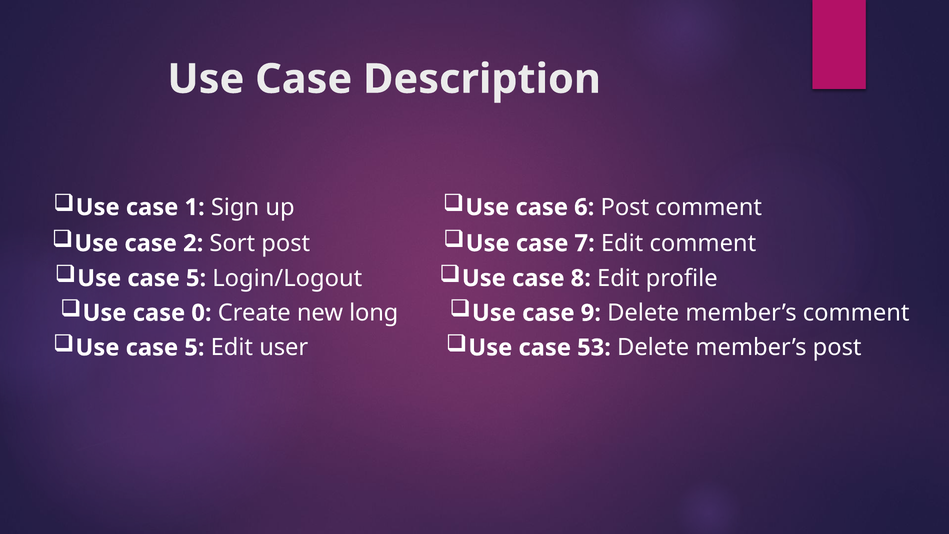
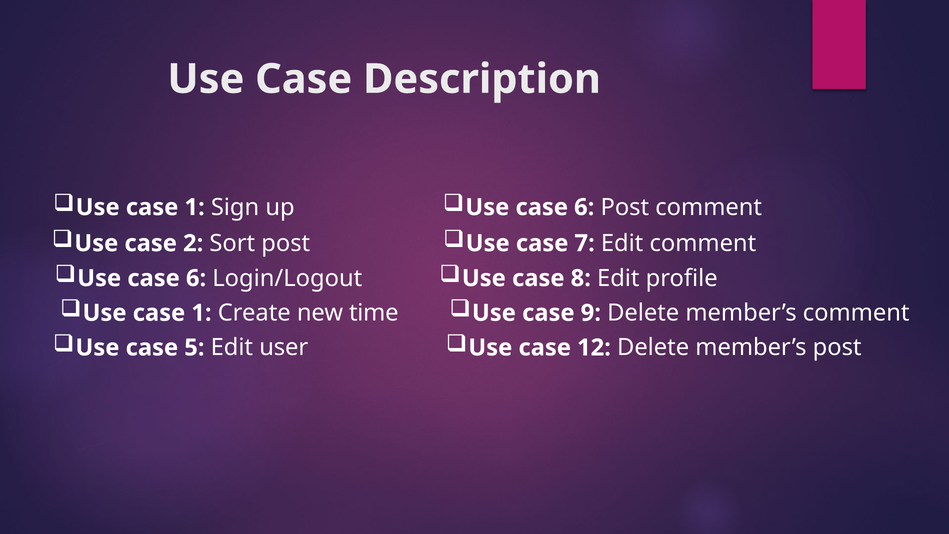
5 at (196, 278): 5 -> 6
0 at (201, 313): 0 -> 1
long: long -> time
53: 53 -> 12
